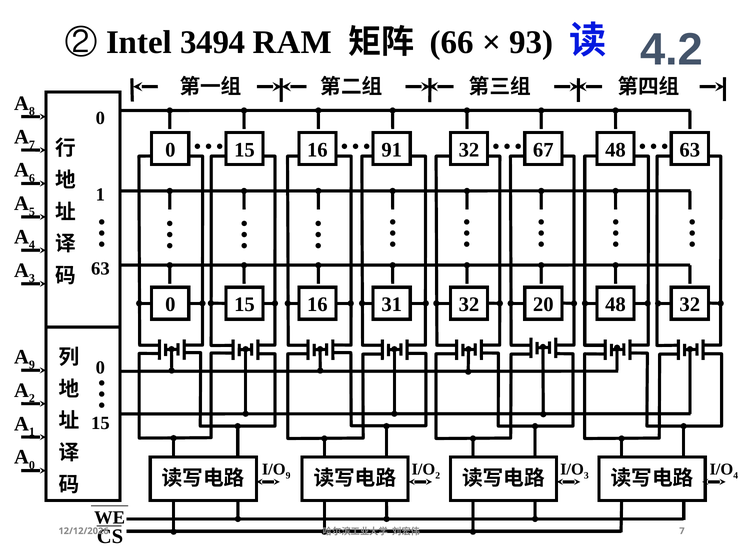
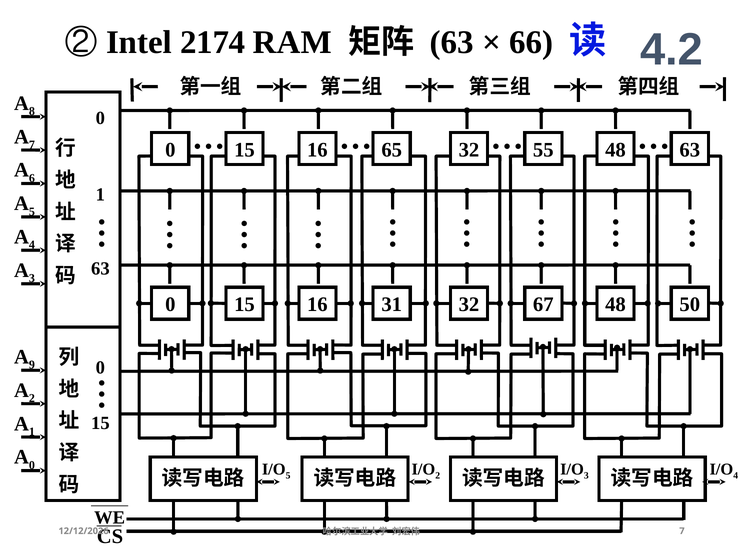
3494: 3494 -> 2174
66 at (452, 42): 66 -> 63
93: 93 -> 66
91: 91 -> 65
67: 67 -> 55
20: 20 -> 67
32 32: 32 -> 50
9 at (288, 476): 9 -> 5
